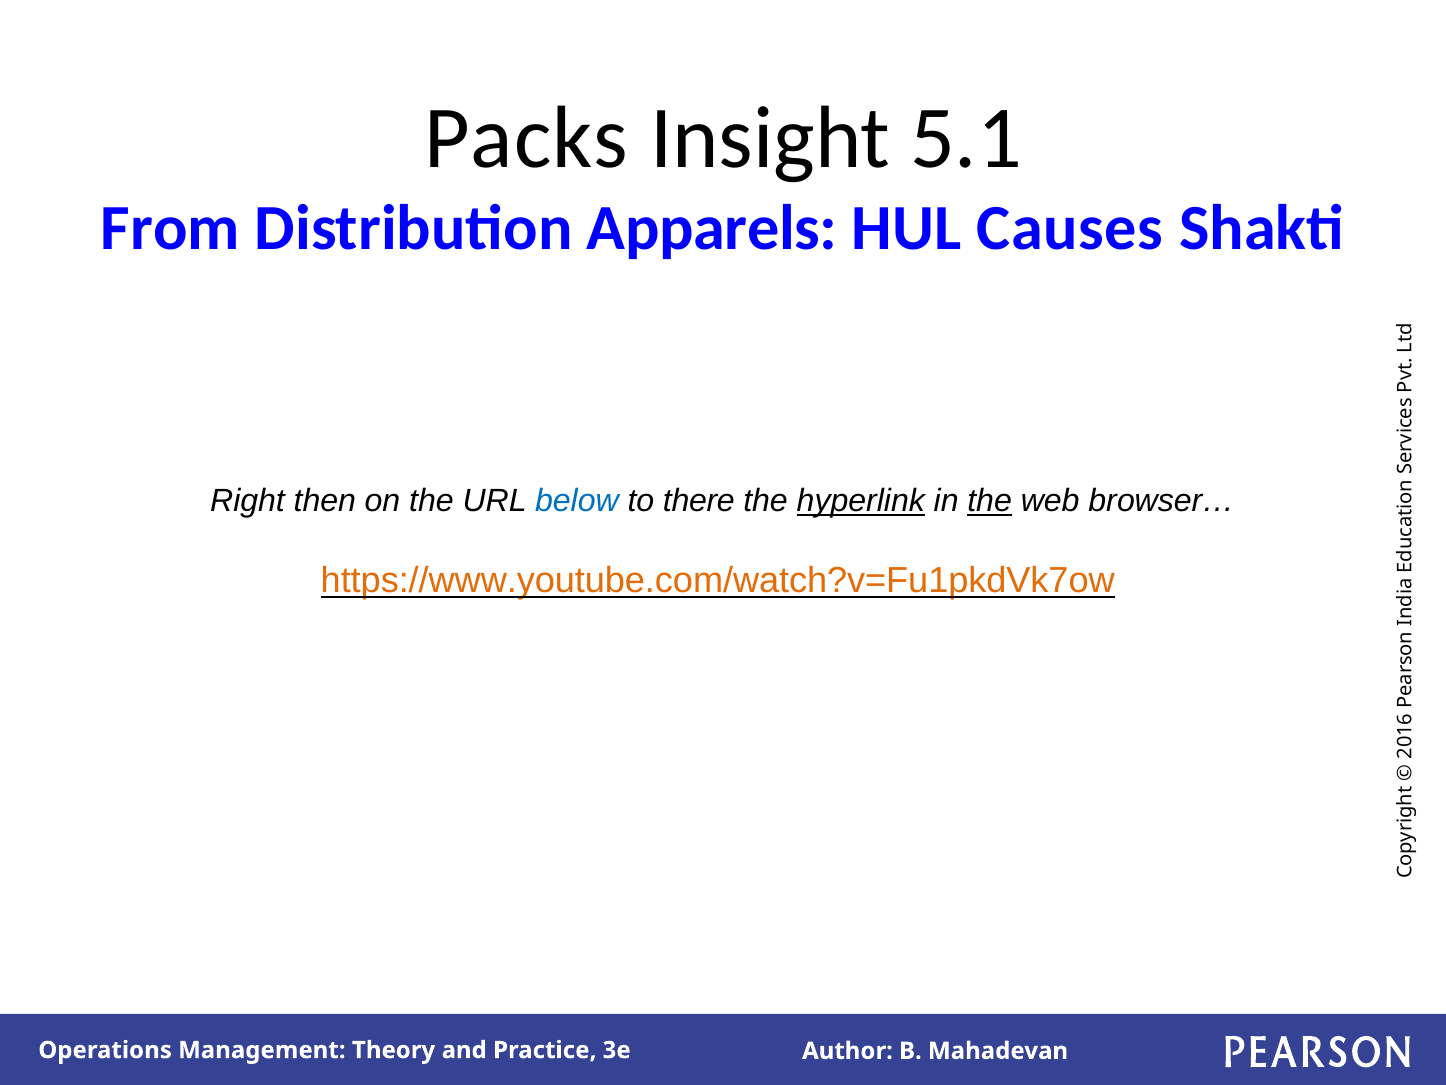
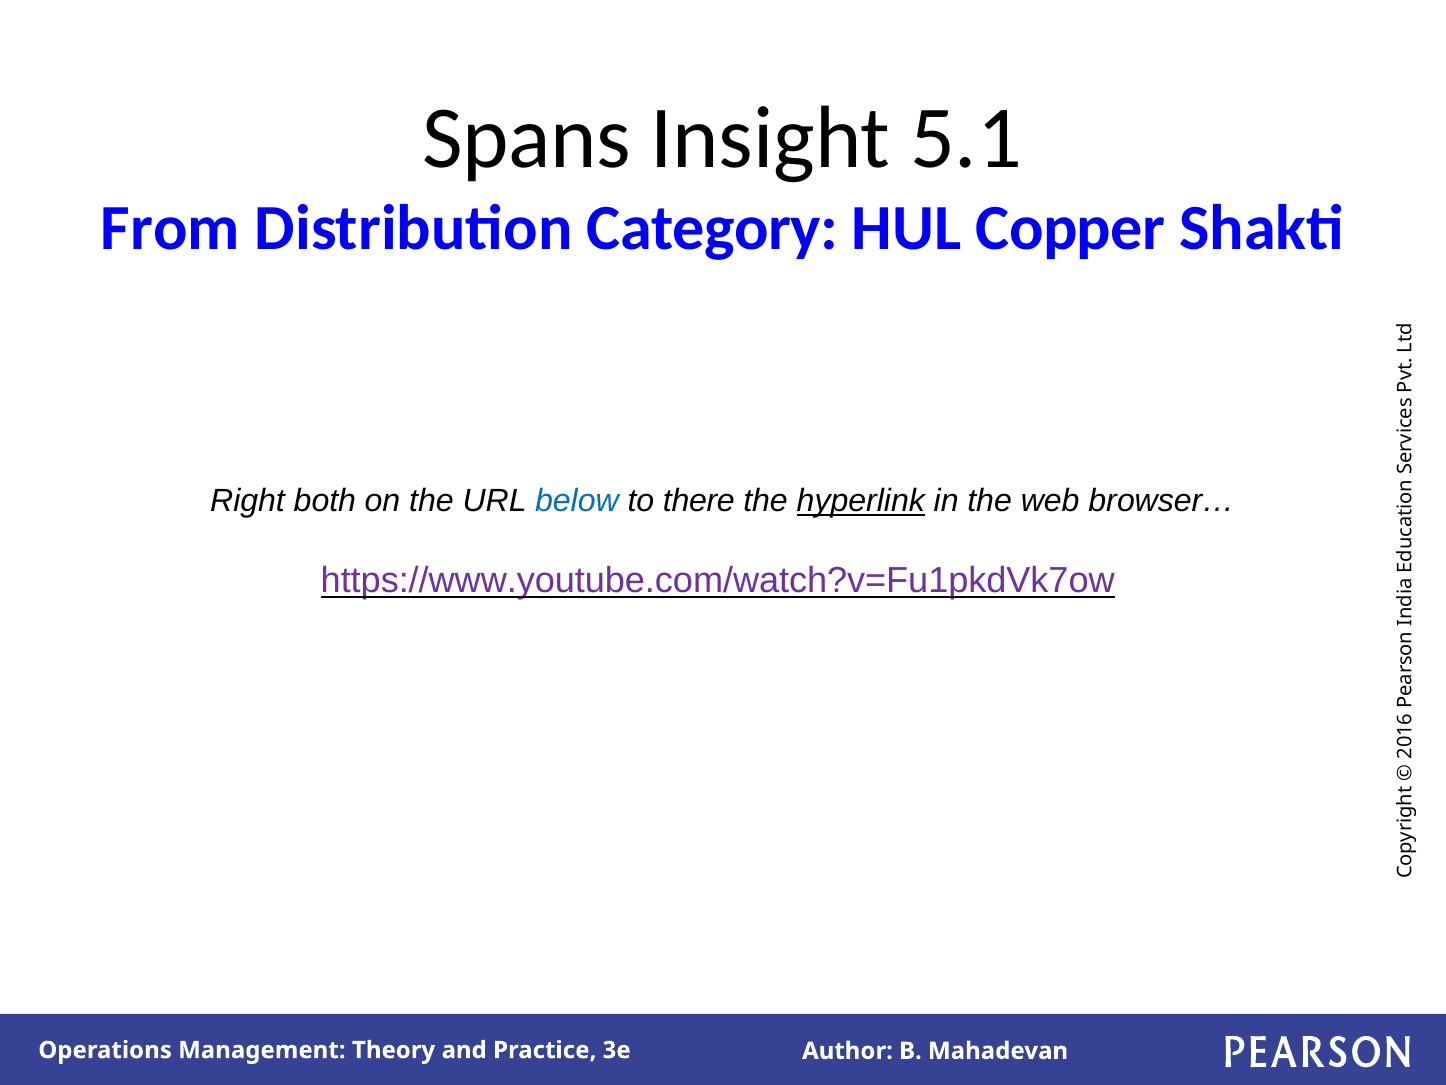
Packs: Packs -> Spans
Apparels: Apparels -> Category
Causes: Causes -> Copper
then: then -> both
the at (990, 501) underline: present -> none
https://www.youtube.com/watch?v=Fu1pkdVk7ow colour: orange -> purple
